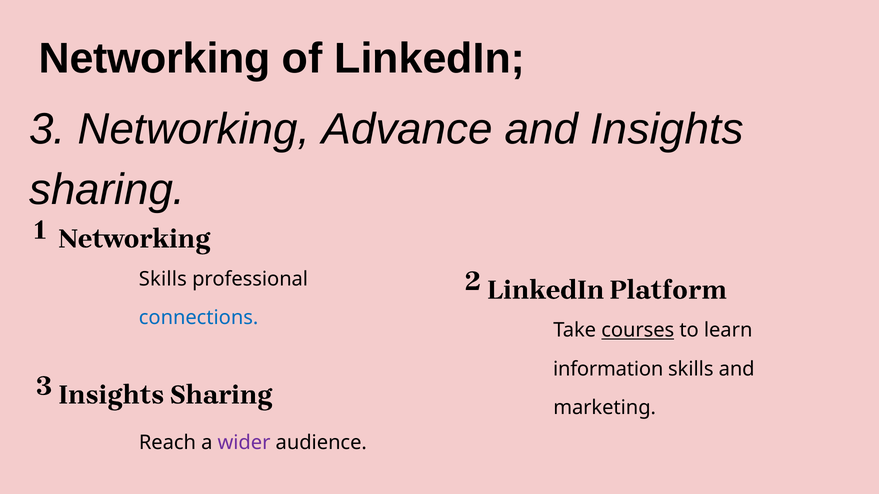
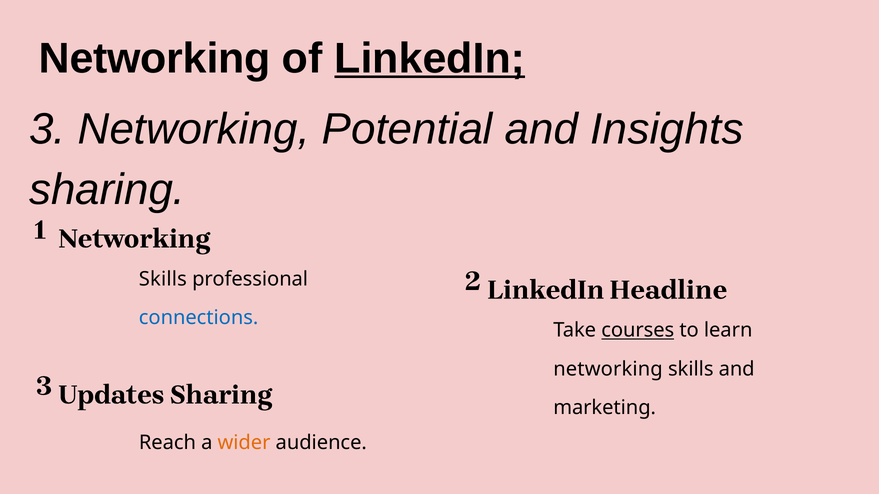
LinkedIn at (430, 58) underline: none -> present
Advance: Advance -> Potential
Platform: Platform -> Headline
information at (608, 369): information -> networking
3 Insights: Insights -> Updates
wider colour: purple -> orange
